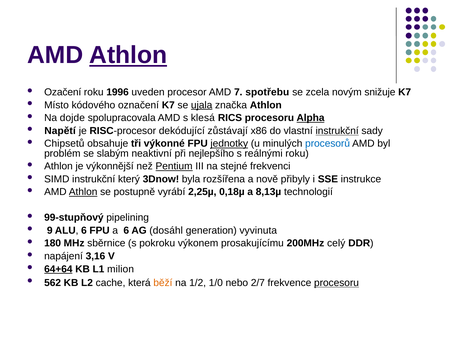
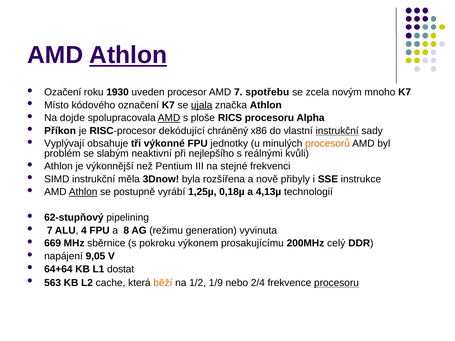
1996: 1996 -> 1930
snižuje: snižuje -> mnoho
AMD at (169, 118) underline: none -> present
klesá: klesá -> ploše
Alpha underline: present -> none
Napětí: Napětí -> Příkon
zůstávají: zůstávají -> chráněný
Chipsetů: Chipsetů -> Vyplývají
jednotky underline: present -> none
procesorů colour: blue -> orange
reálnými roku: roku -> kvůli
Pentium underline: present -> none
který: který -> měla
2,25µ: 2,25µ -> 1,25µ
8,13µ: 8,13µ -> 4,13µ
99-stupňový: 99-stupňový -> 62-stupňový
9 at (50, 231): 9 -> 7
ALU 6: 6 -> 4
a 6: 6 -> 8
dosáhl: dosáhl -> režimu
180: 180 -> 669
3,16: 3,16 -> 9,05
64+64 underline: present -> none
milion: milion -> dostat
562: 562 -> 563
1/0: 1/0 -> 1/9
2/7: 2/7 -> 2/4
